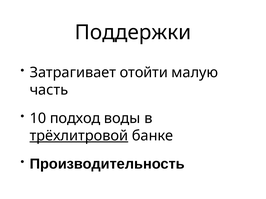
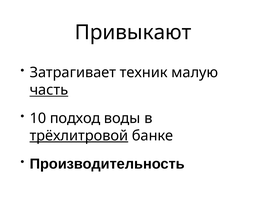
Поддержки: Поддержки -> Привыкают
отойти: отойти -> техник
часть underline: none -> present
